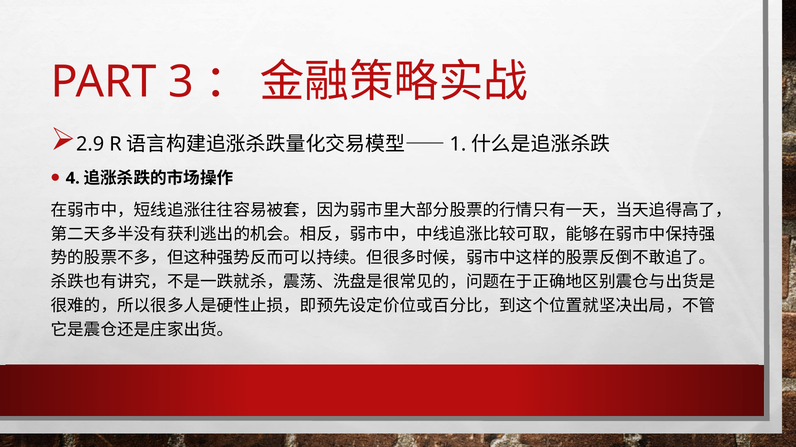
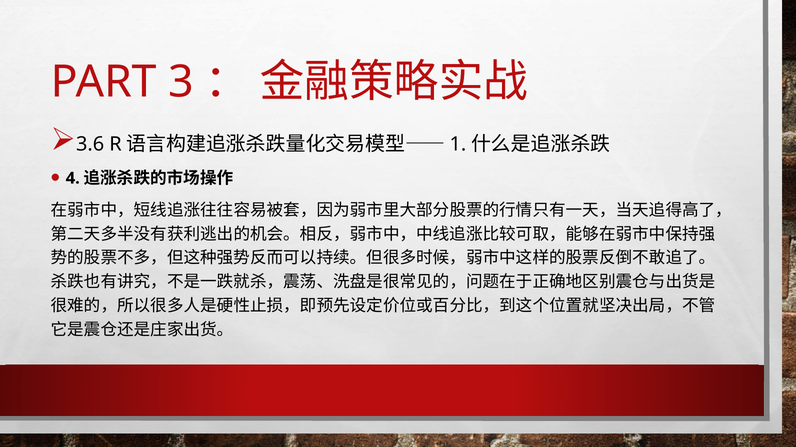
2.9: 2.9 -> 3.6
